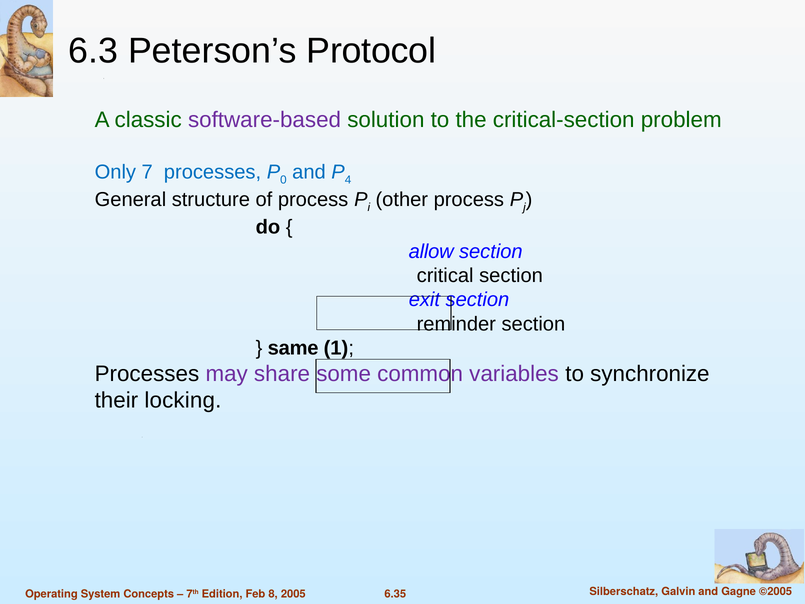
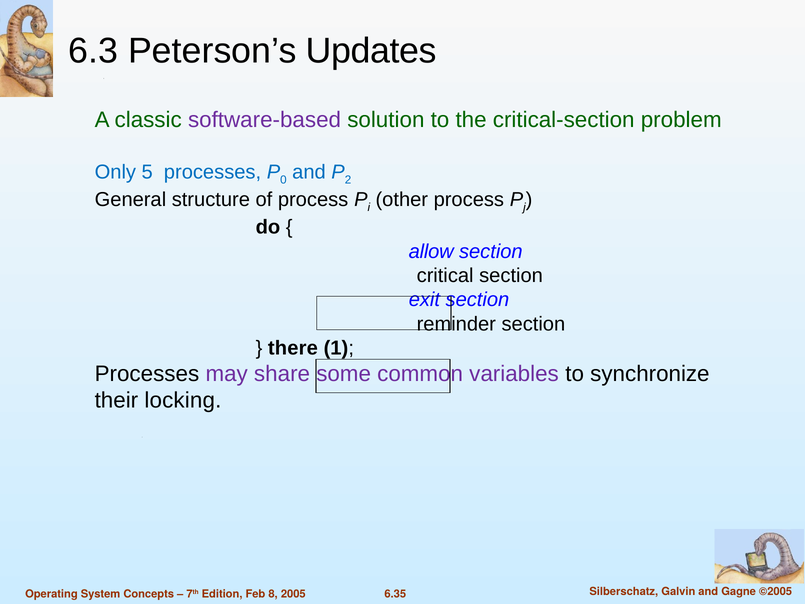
Protocol: Protocol -> Updates
7: 7 -> 5
4: 4 -> 2
same: same -> there
